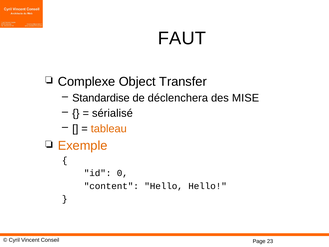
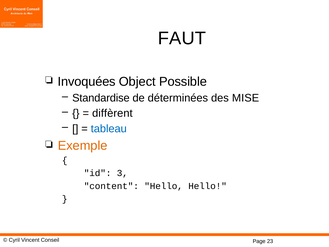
Complexe: Complexe -> Invoquées
Transfer: Transfer -> Possible
déclenchera: déclenchera -> déterminées
sérialisé: sérialisé -> diffèrent
tableau colour: orange -> blue
0: 0 -> 3
